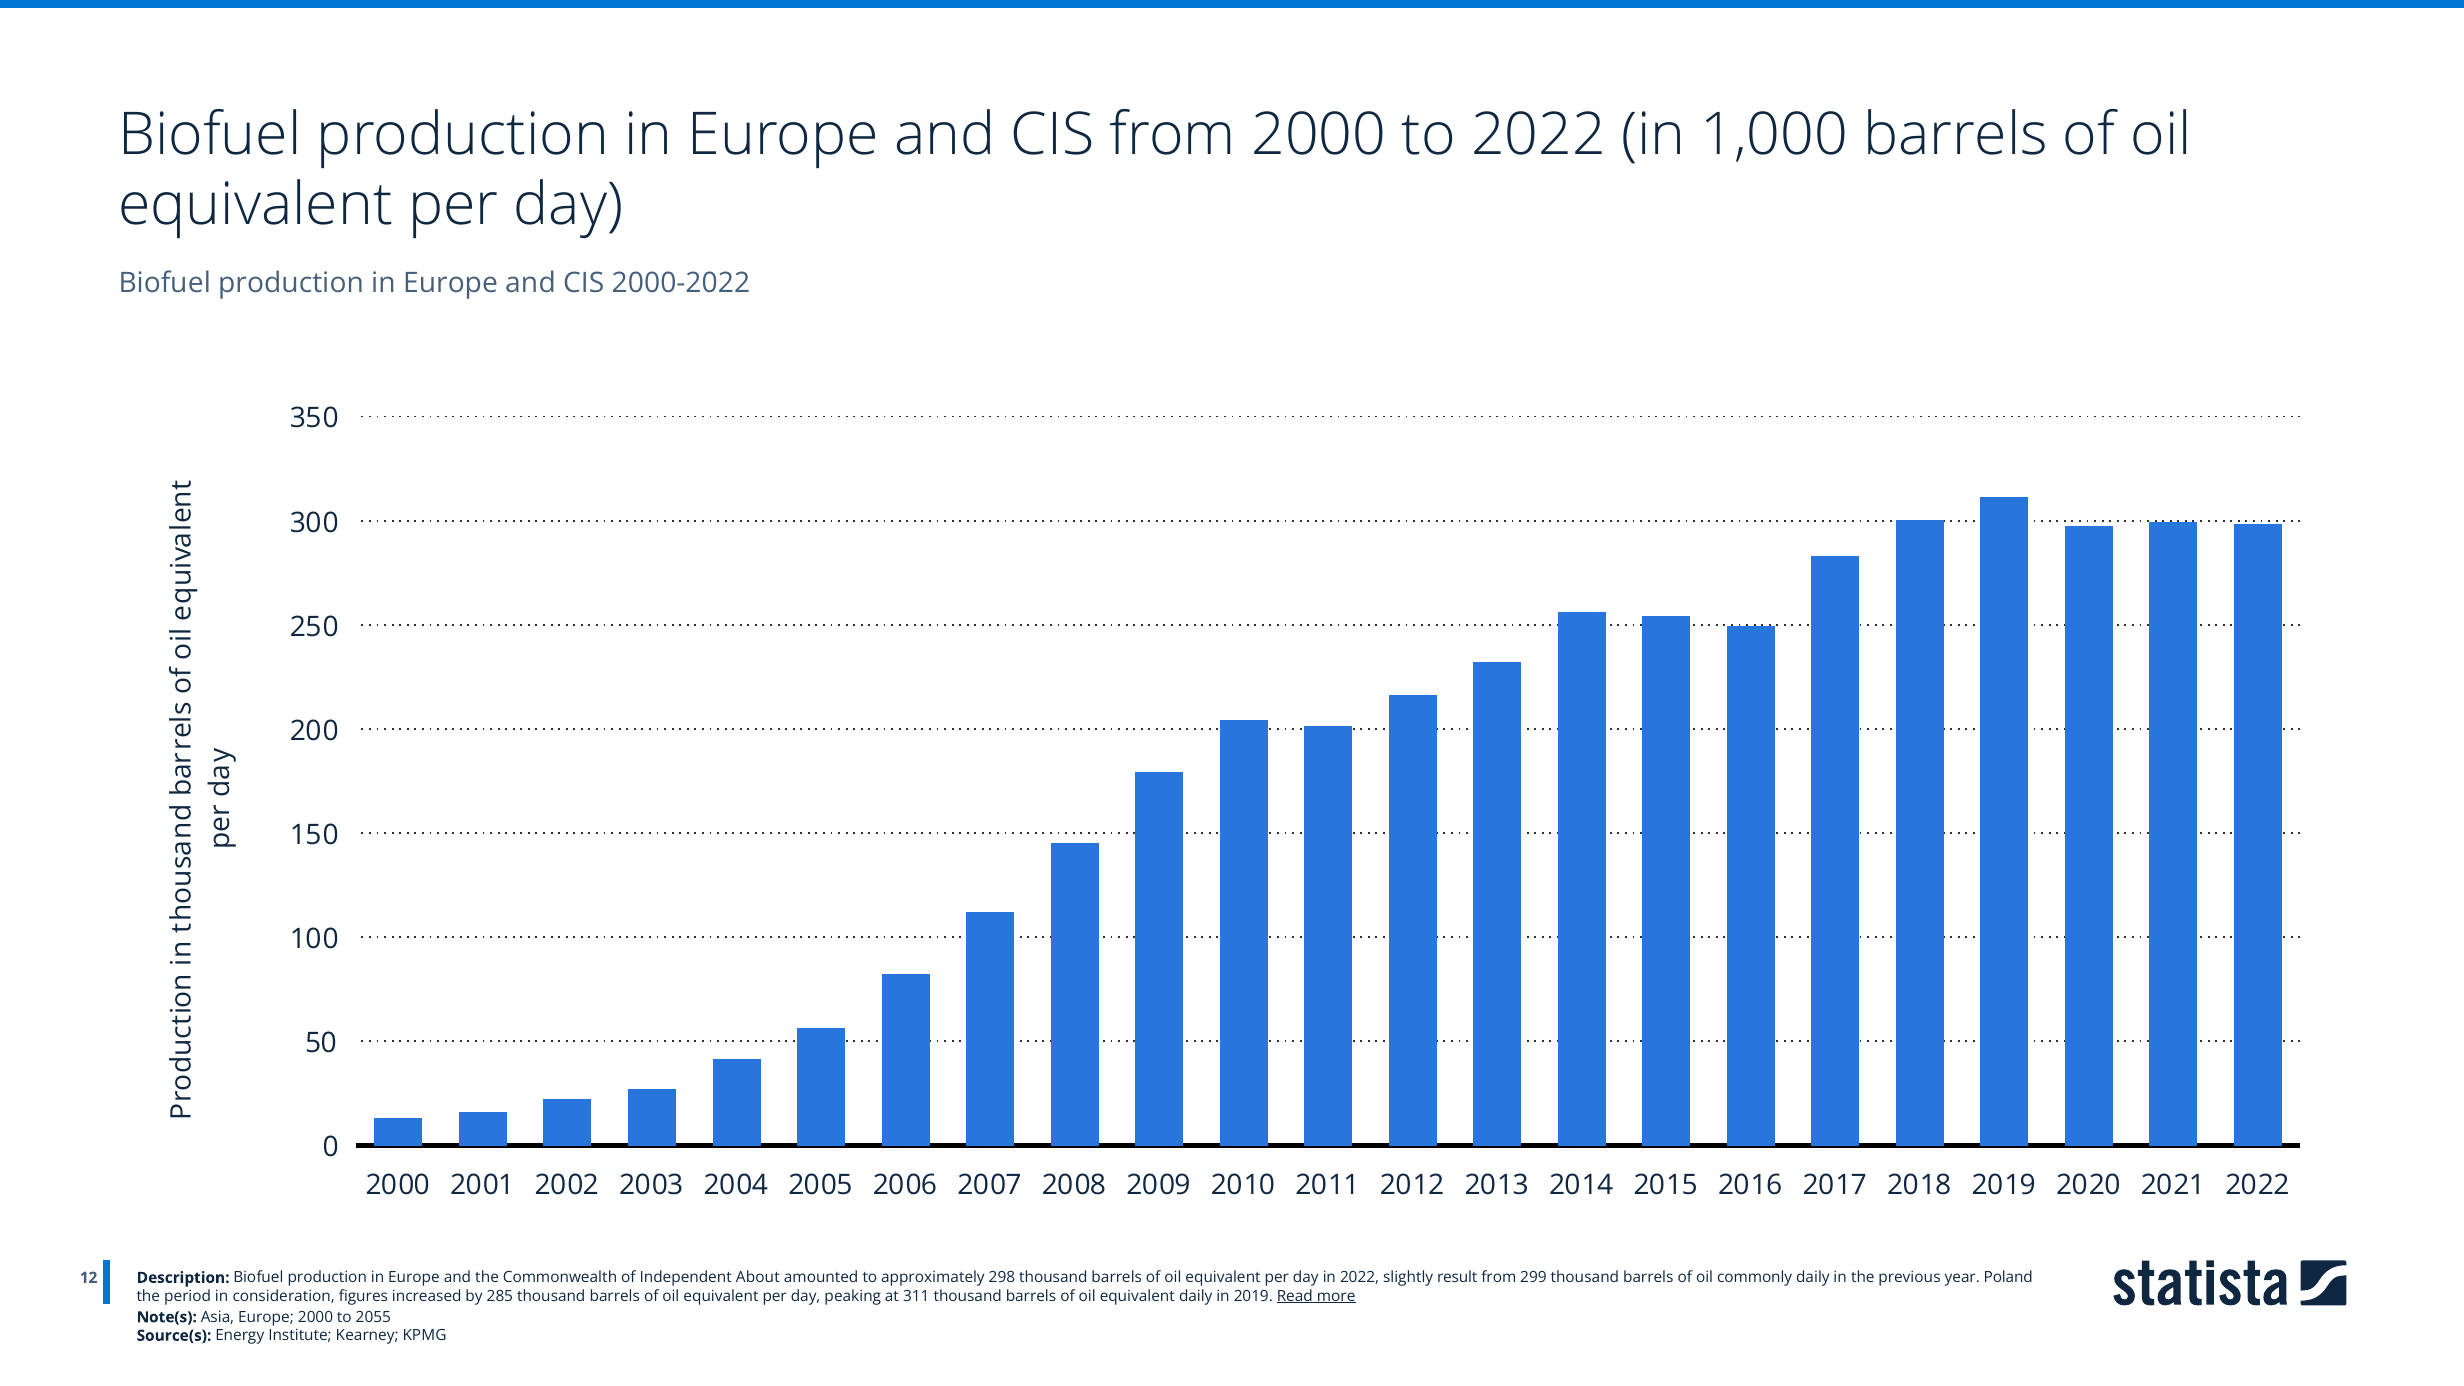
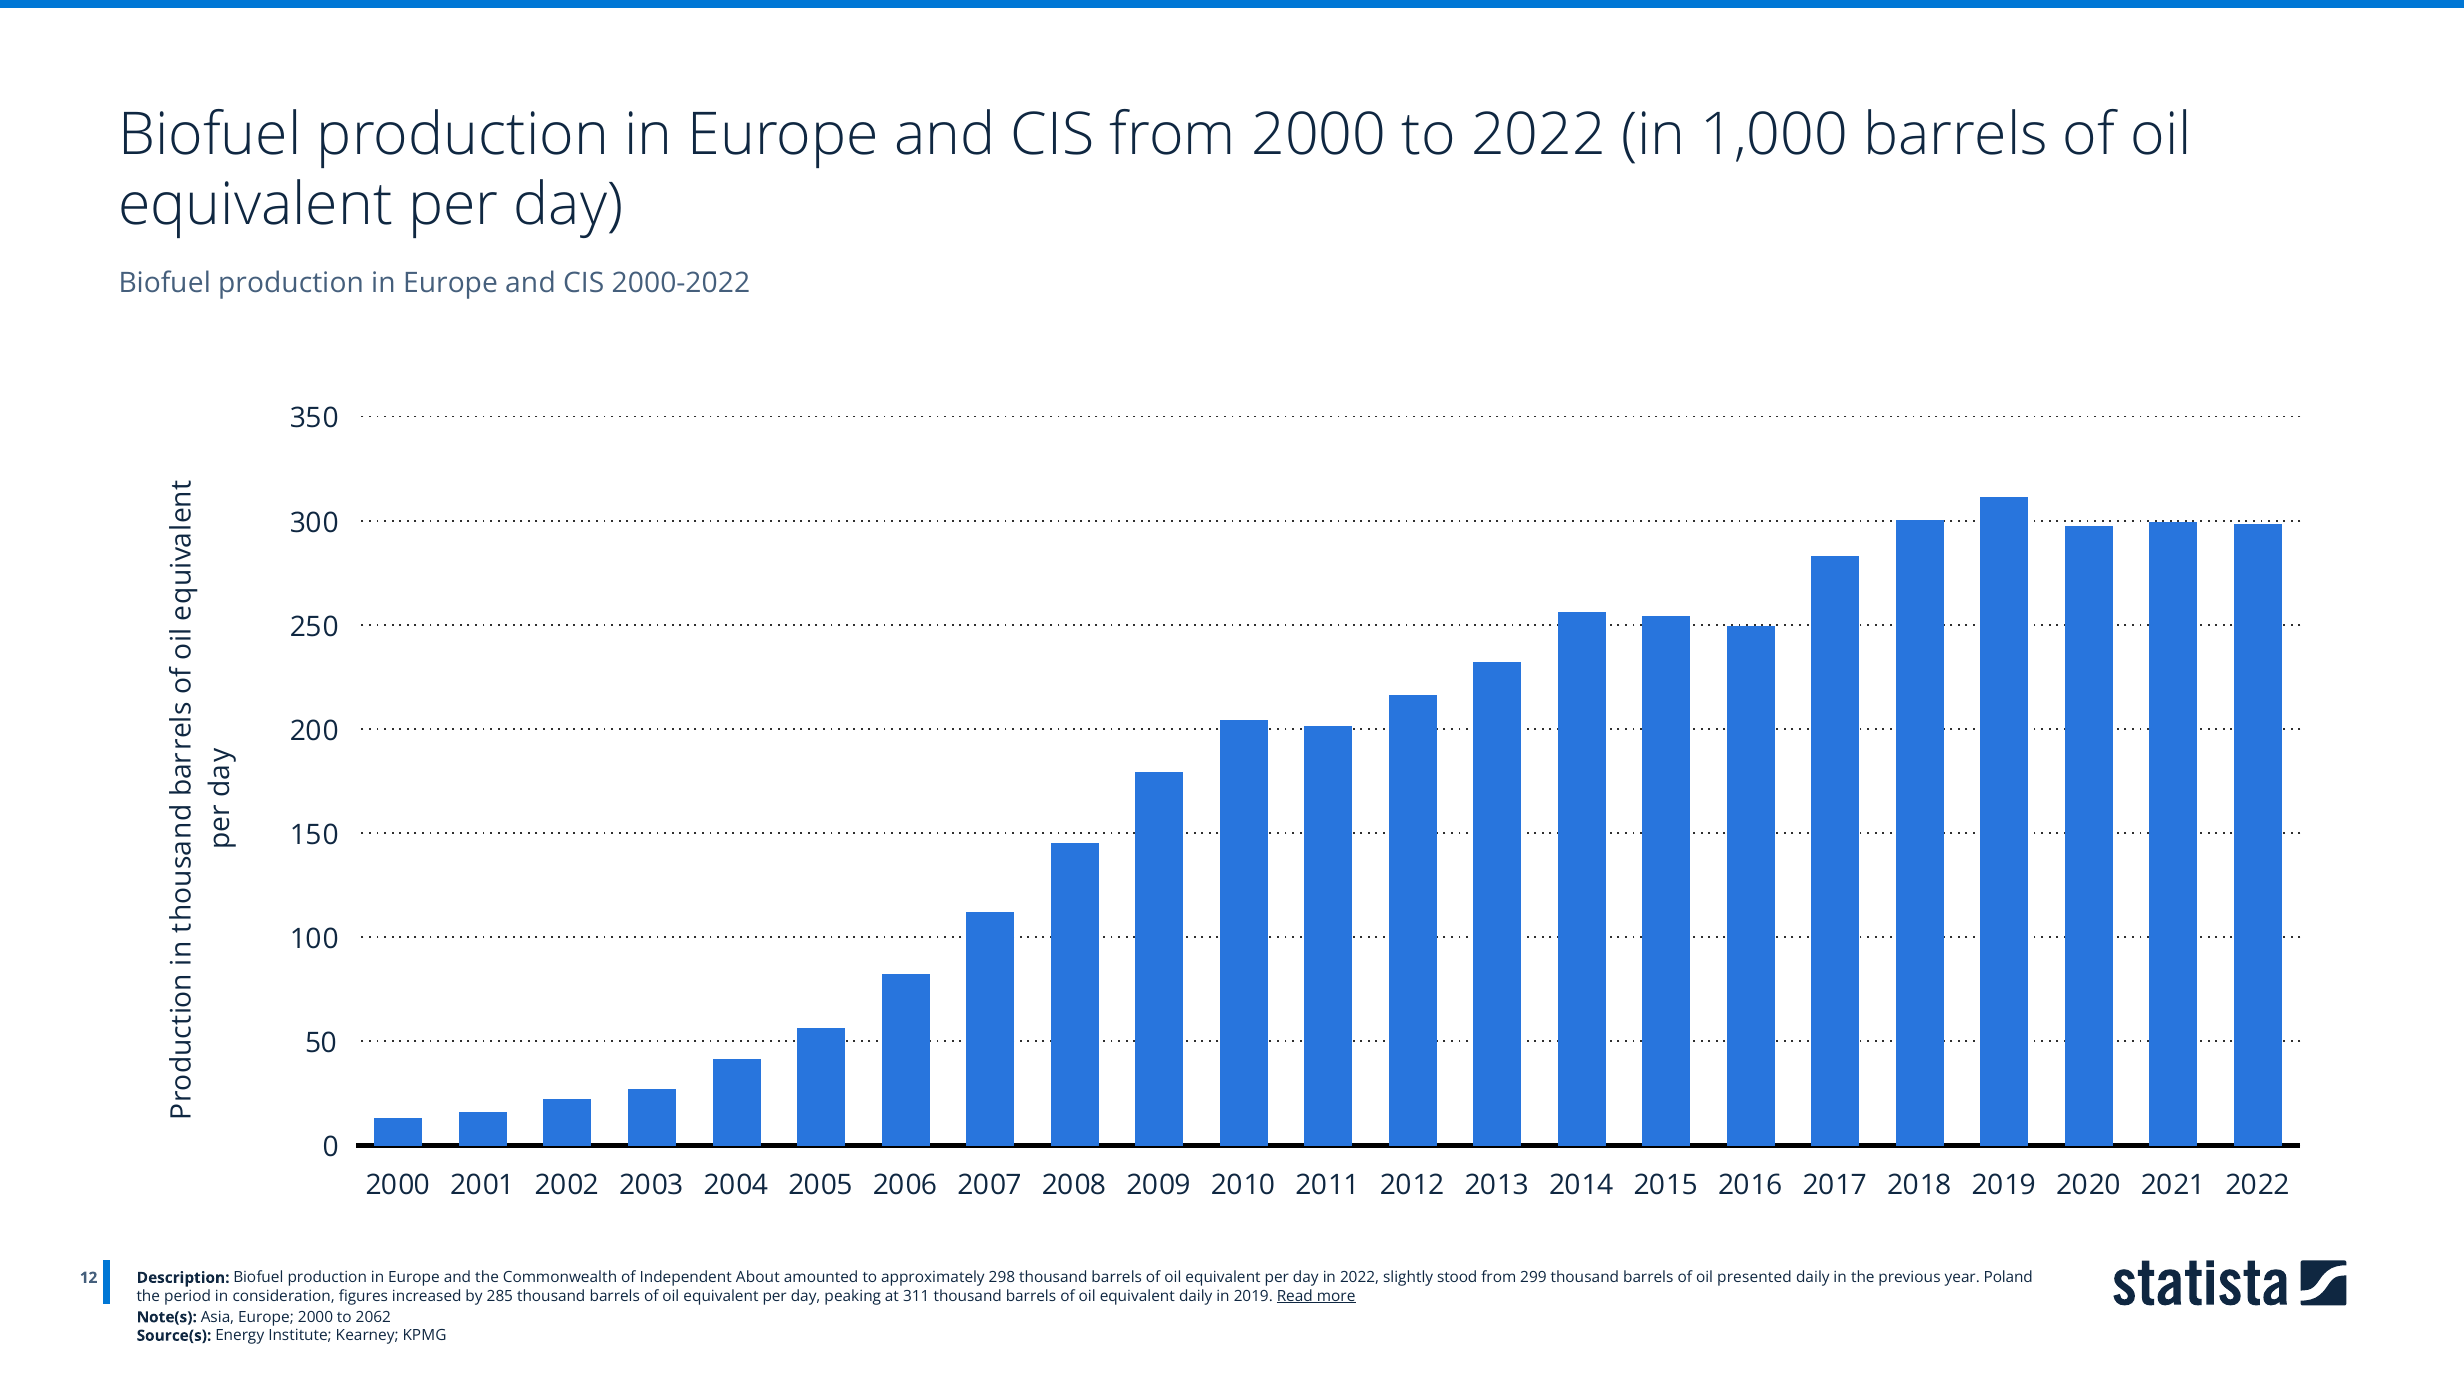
result: result -> stood
commonly: commonly -> presented
2055: 2055 -> 2062
